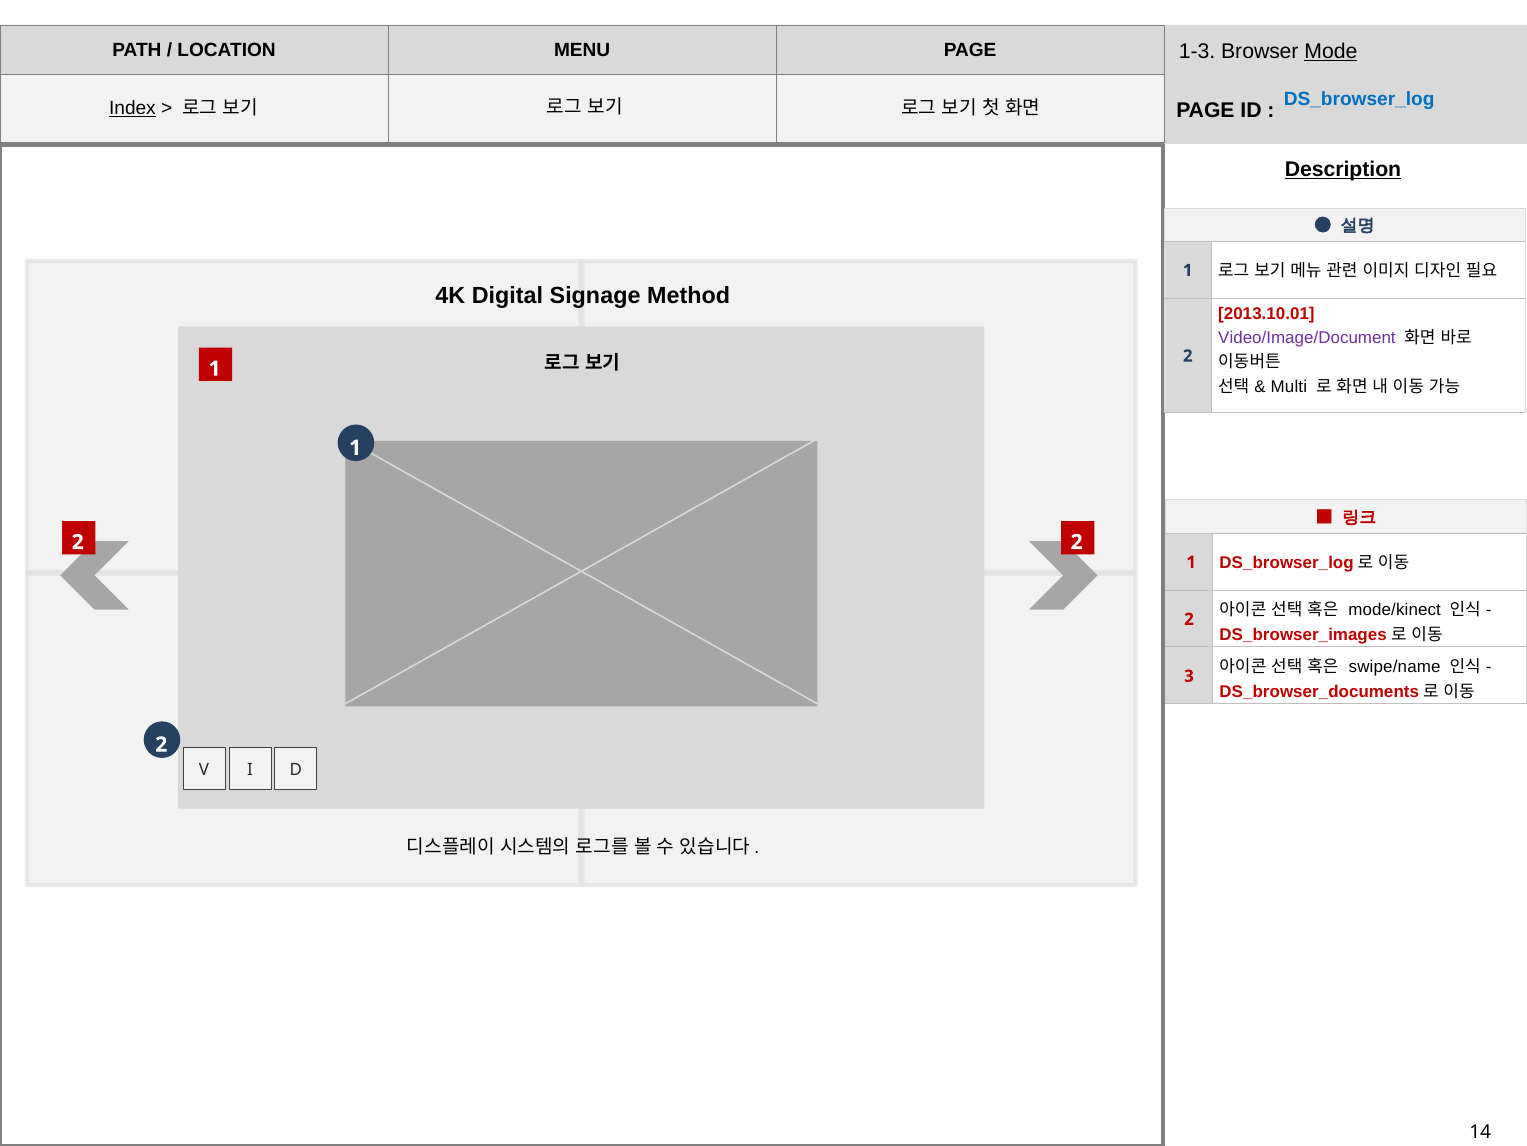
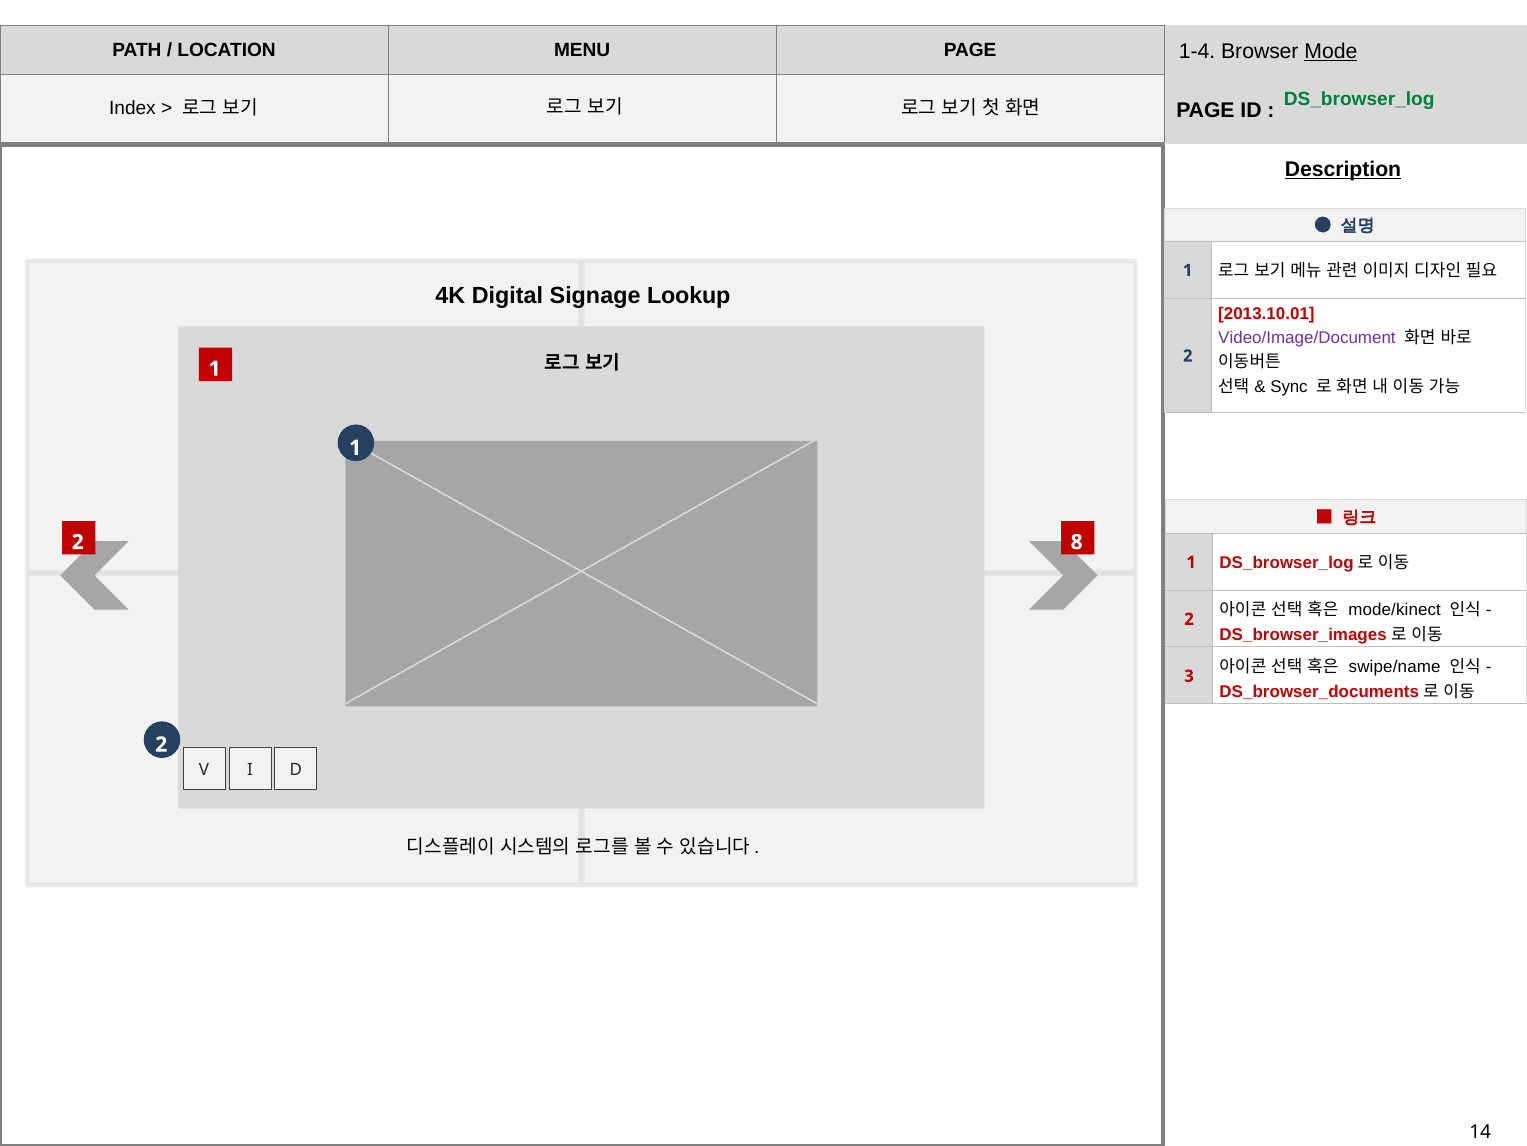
1-3: 1-3 -> 1-4
DS_browser_log colour: blue -> green
Index underline: present -> none
Method: Method -> Lookup
Multi: Multi -> Sync
2 2: 2 -> 8
